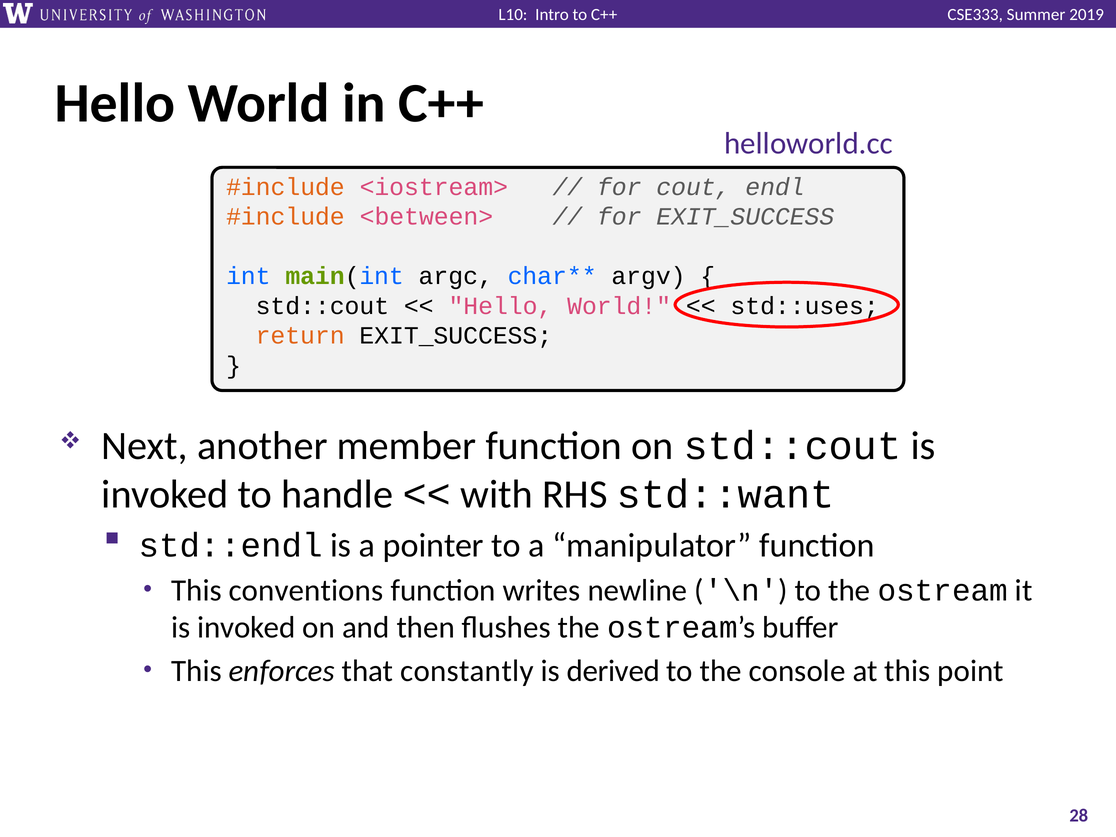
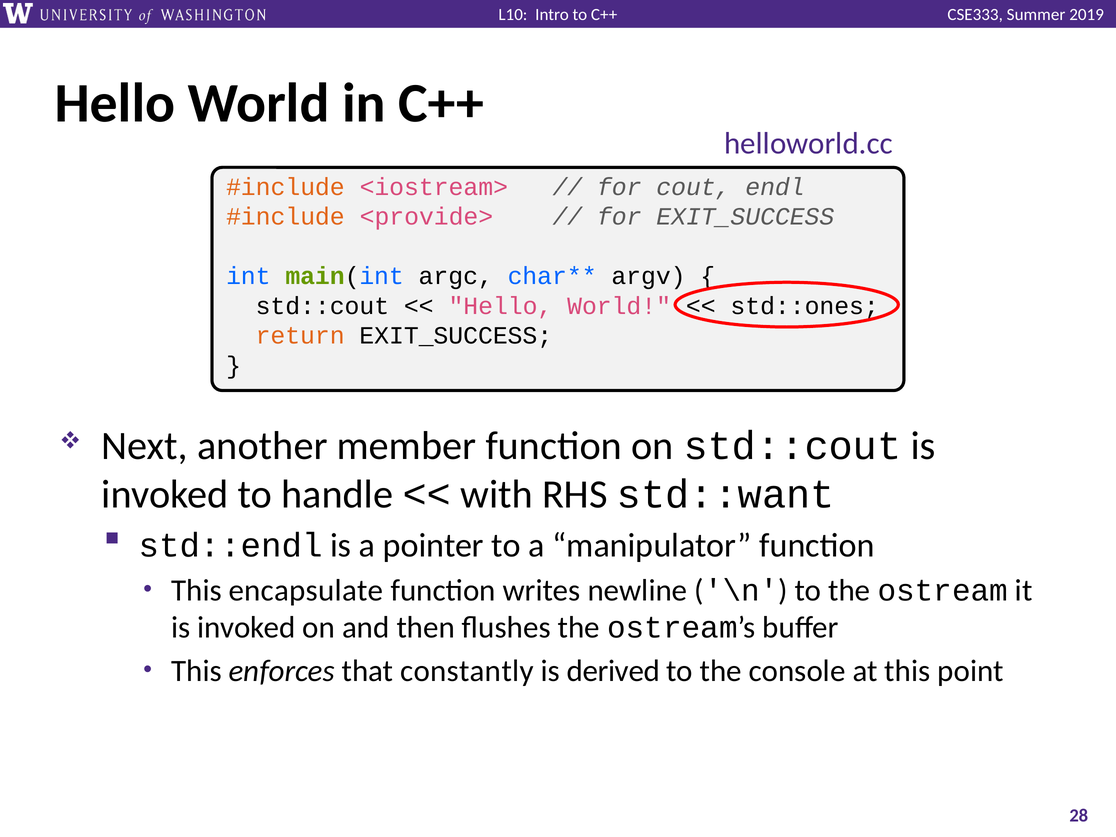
<between>: <between> -> <provide>
std::uses: std::uses -> std::ones
conventions: conventions -> encapsulate
